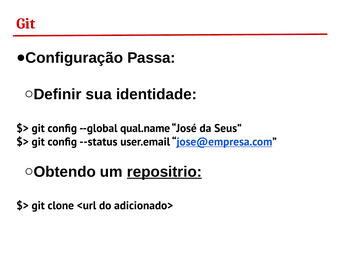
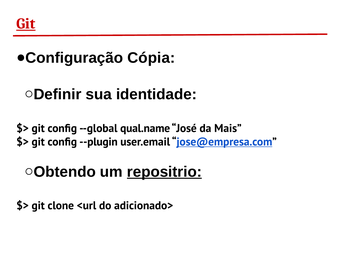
Git at (26, 24) underline: none -> present
Passa: Passa -> Cópia
Seus: Seus -> Mais
--status: --status -> --plugin
